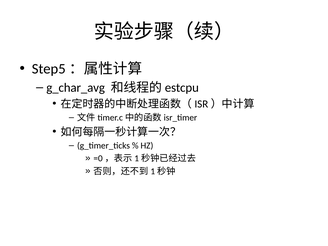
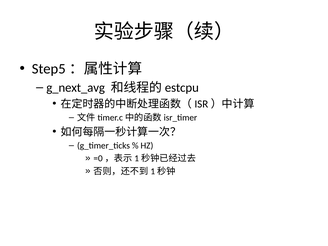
g_char_avg: g_char_avg -> g_next_avg
